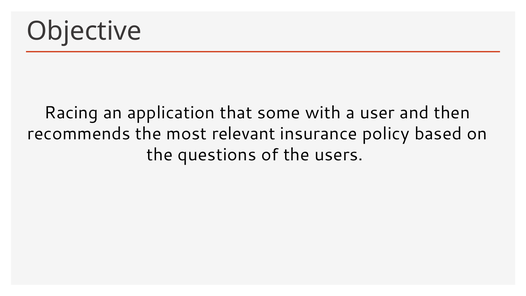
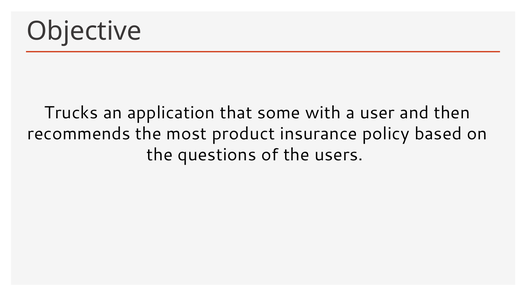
Racing: Racing -> Trucks
relevant: relevant -> product
